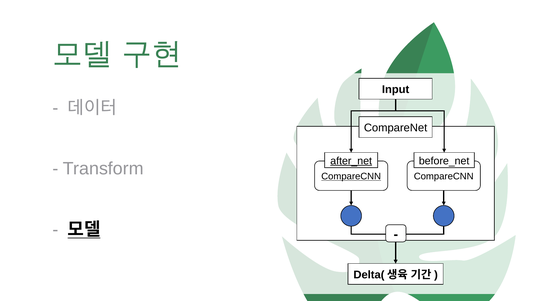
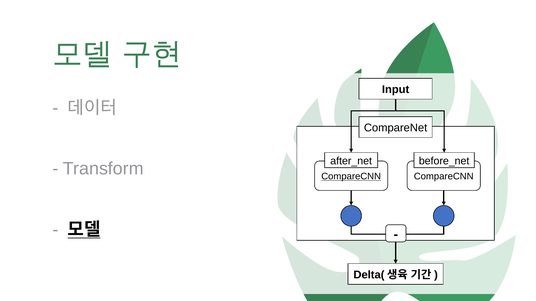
after_net underline: present -> none
